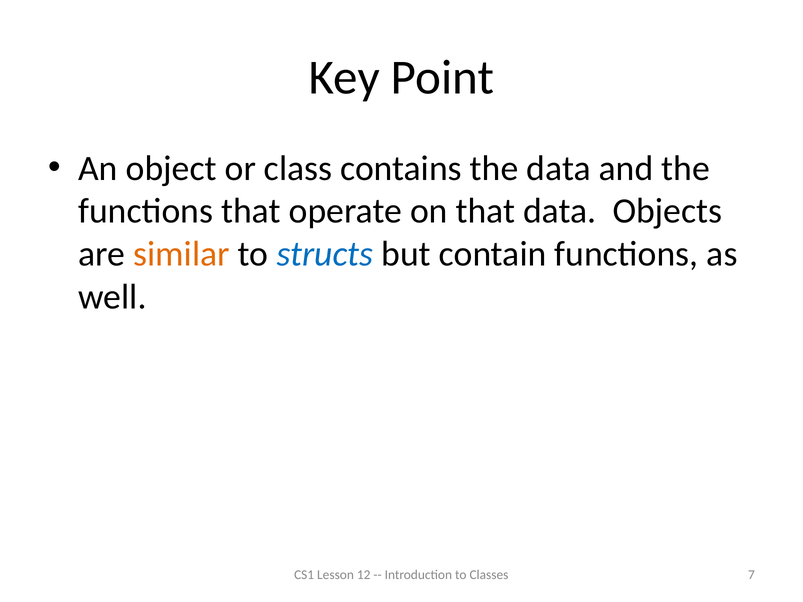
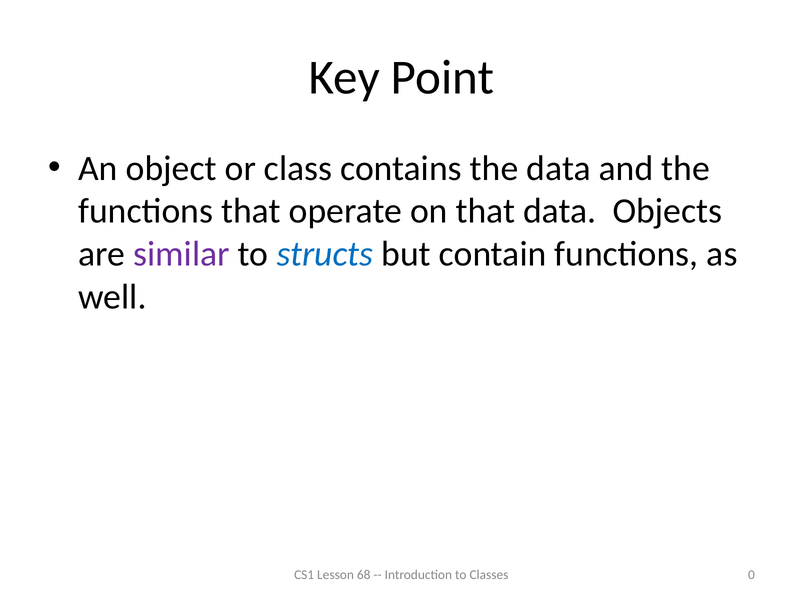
similar colour: orange -> purple
12: 12 -> 68
7: 7 -> 0
